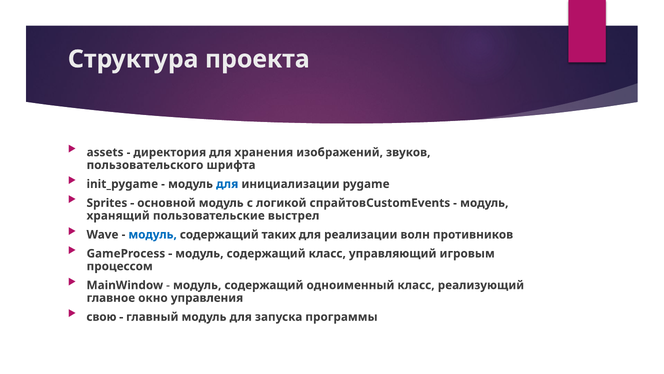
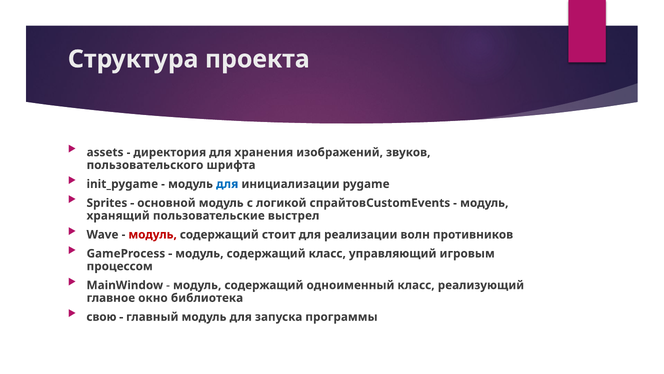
модуль at (153, 234) colour: blue -> red
таких: таких -> стоит
управления: управления -> библиотека
